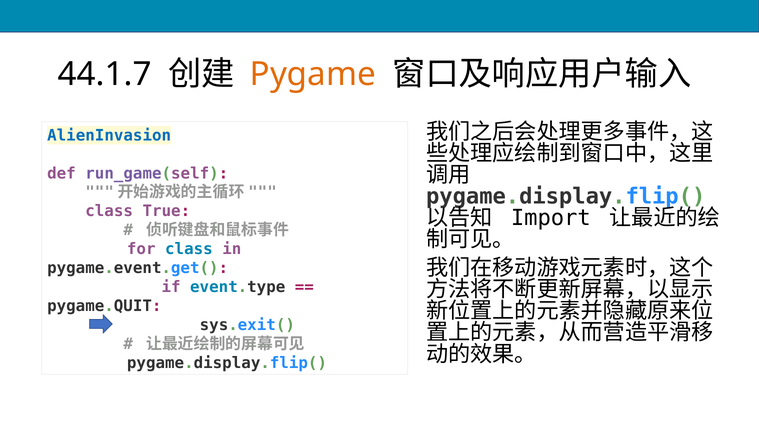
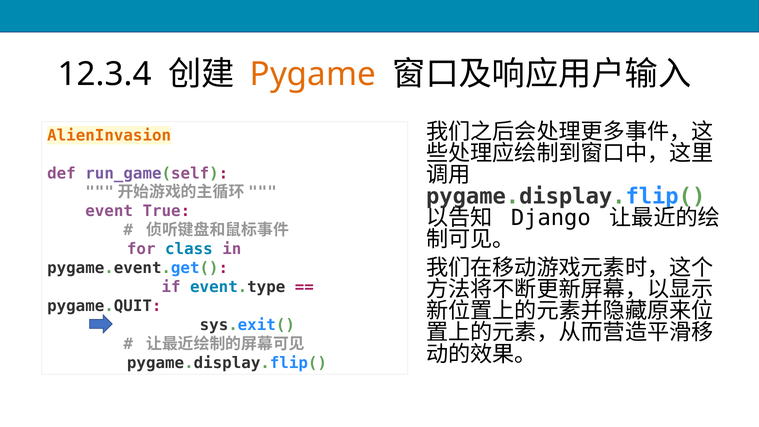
44.1.7: 44.1.7 -> 12.3.4
AlienInvasion colour: blue -> orange
class at (109, 211): class -> event
Import: Import -> Django
